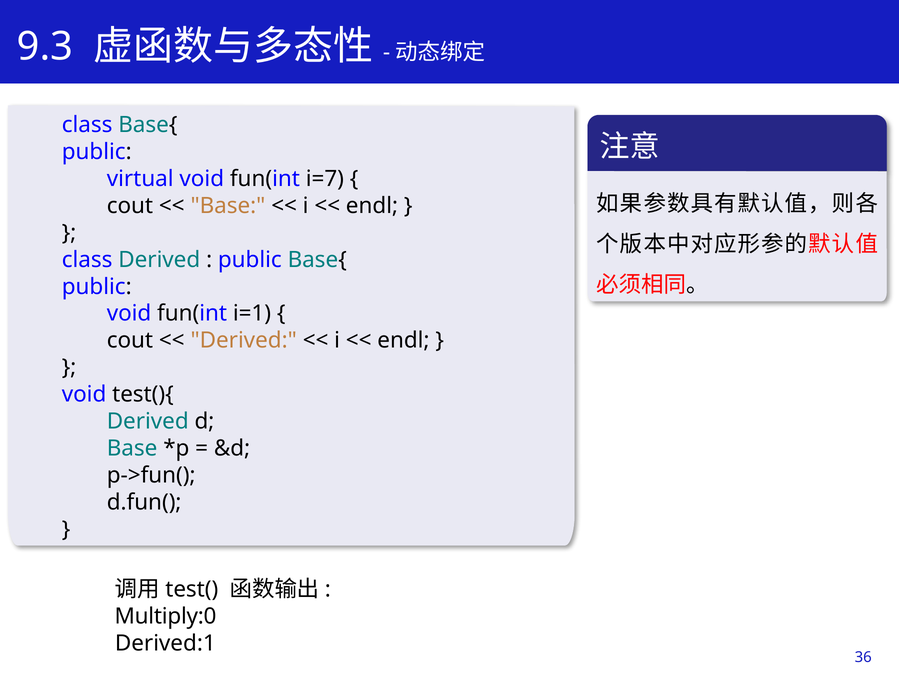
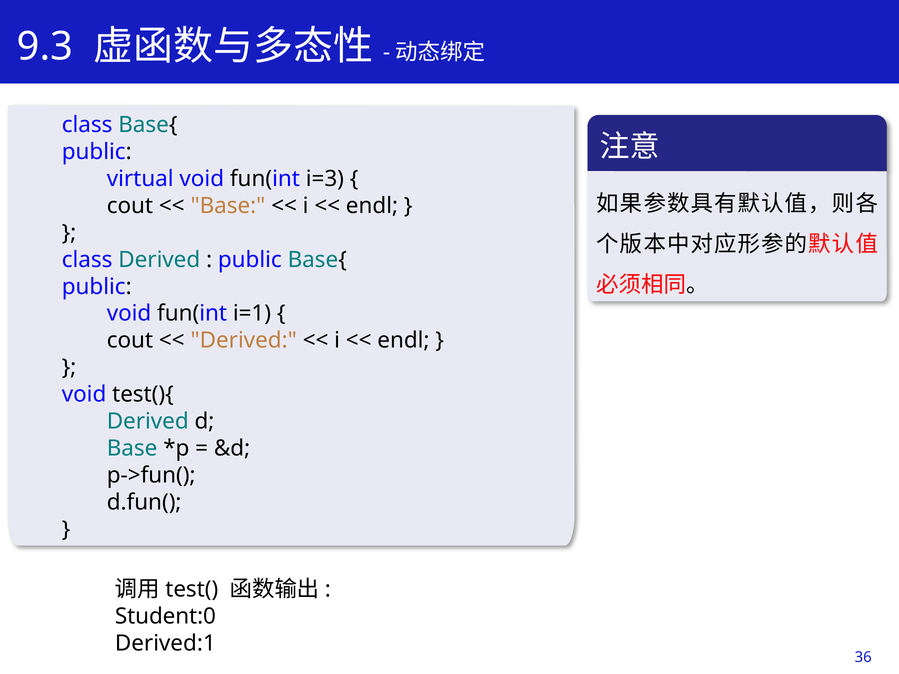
i=7: i=7 -> i=3
Multiply:0: Multiply:0 -> Student:0
